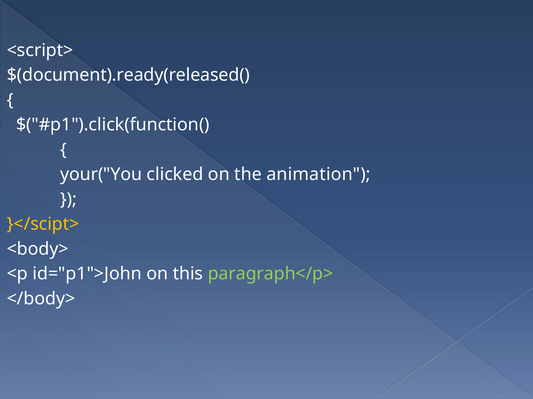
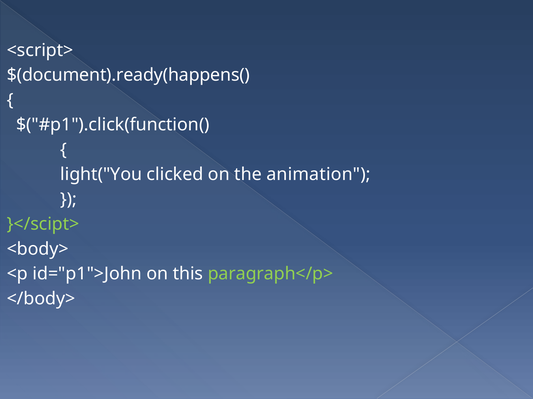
$(document).ready(released(: $(document).ready(released( -> $(document).ready(happens(
your("You: your("You -> light("You
}</scipt> colour: yellow -> light green
